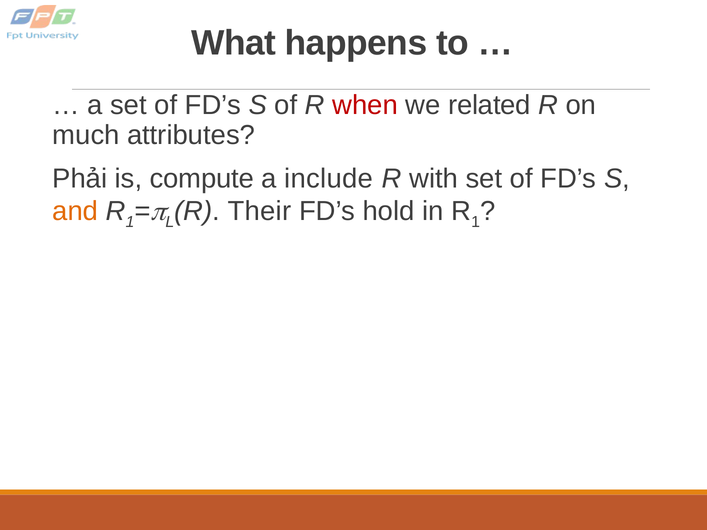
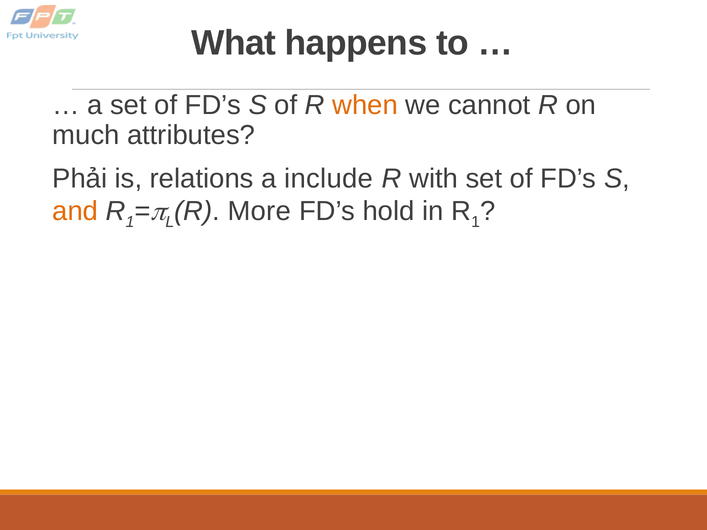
when colour: red -> orange
related: related -> cannot
compute: compute -> relations
Their: Their -> More
